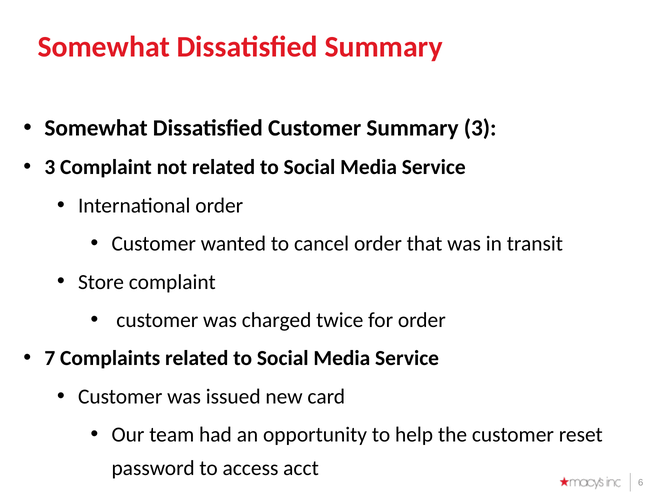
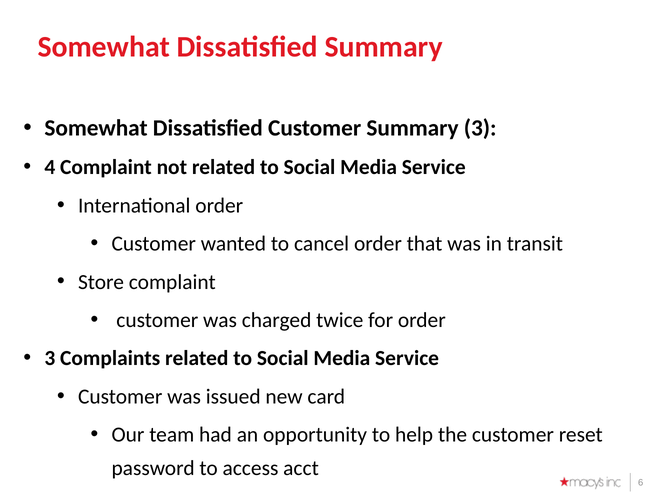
3 at (50, 167): 3 -> 4
7 at (50, 359): 7 -> 3
